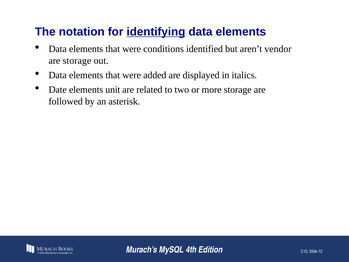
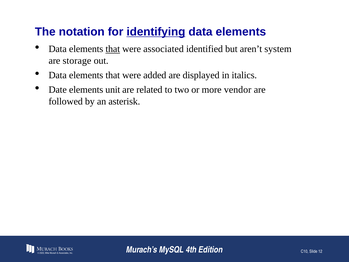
that at (113, 49) underline: none -> present
conditions: conditions -> associated
vendor: vendor -> system
more storage: storage -> vendor
